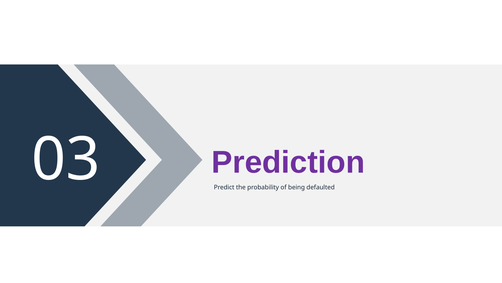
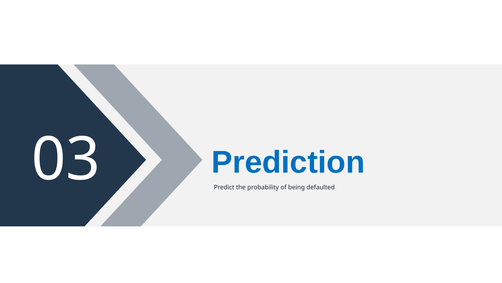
Prediction colour: purple -> blue
